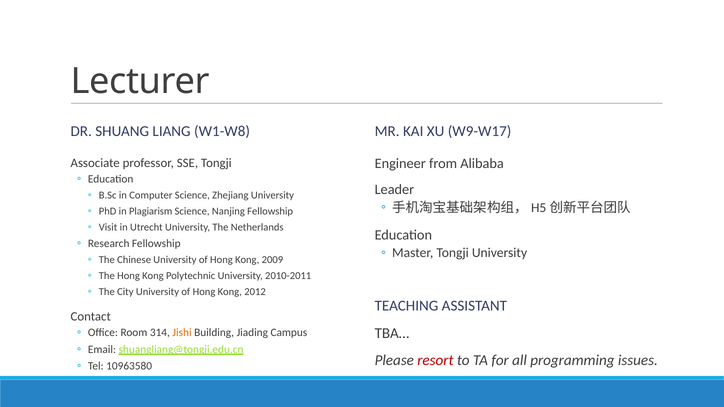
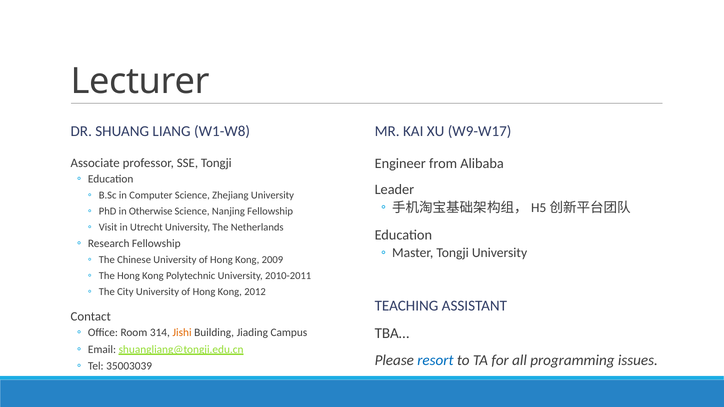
Plagiarism: Plagiarism -> Otherwise
resort colour: red -> blue
10963580: 10963580 -> 35003039
